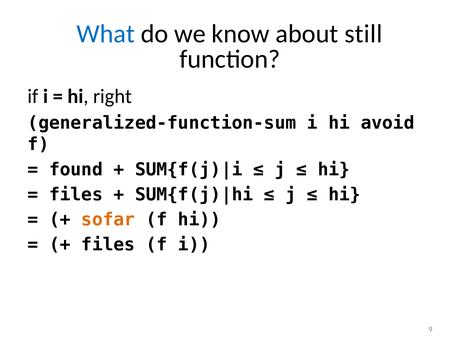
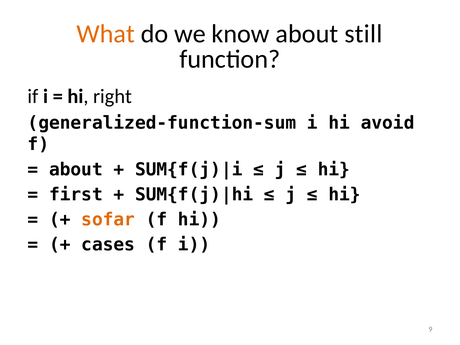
What colour: blue -> orange
found at (76, 169): found -> about
files at (76, 195): files -> first
files at (108, 245): files -> cases
